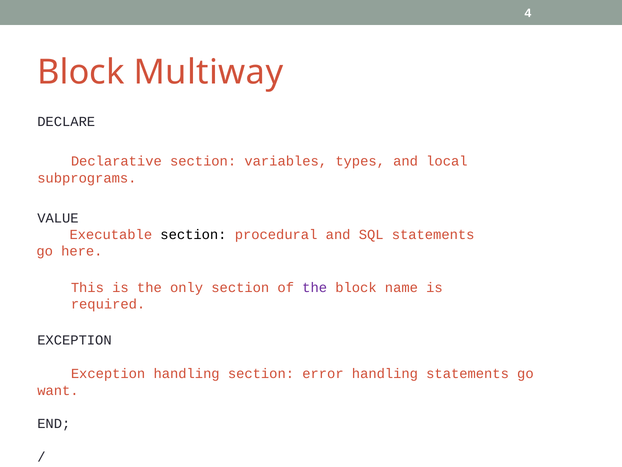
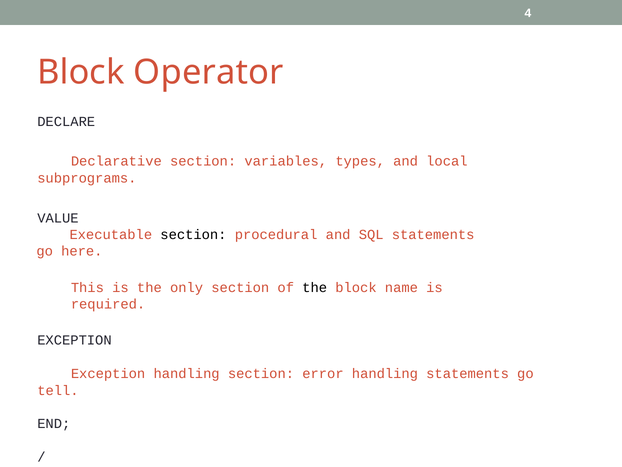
Multiway: Multiway -> Operator
the at (315, 287) colour: purple -> black
want: want -> tell
